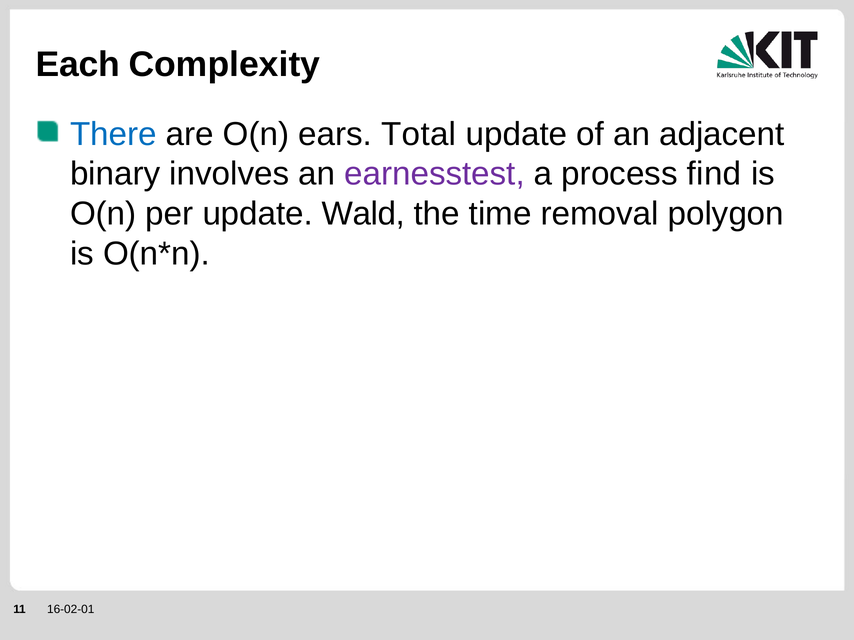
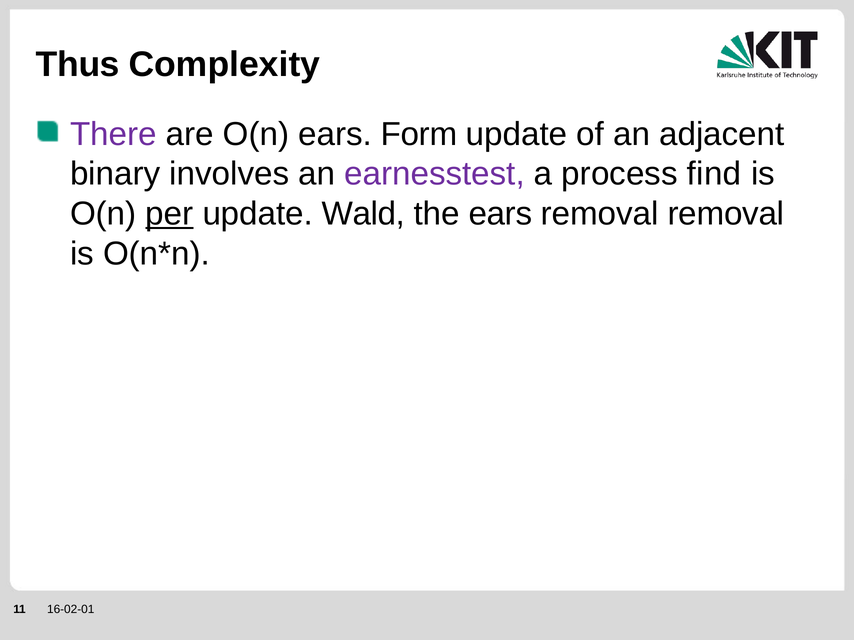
Each: Each -> Thus
There colour: blue -> purple
Total: Total -> Form
per underline: none -> present
the time: time -> ears
removal polygon: polygon -> removal
